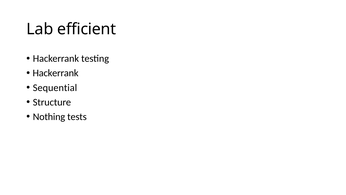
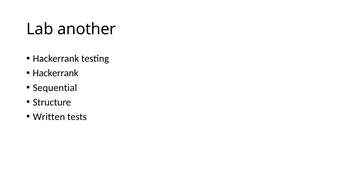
efficient: efficient -> another
Nothing: Nothing -> Written
